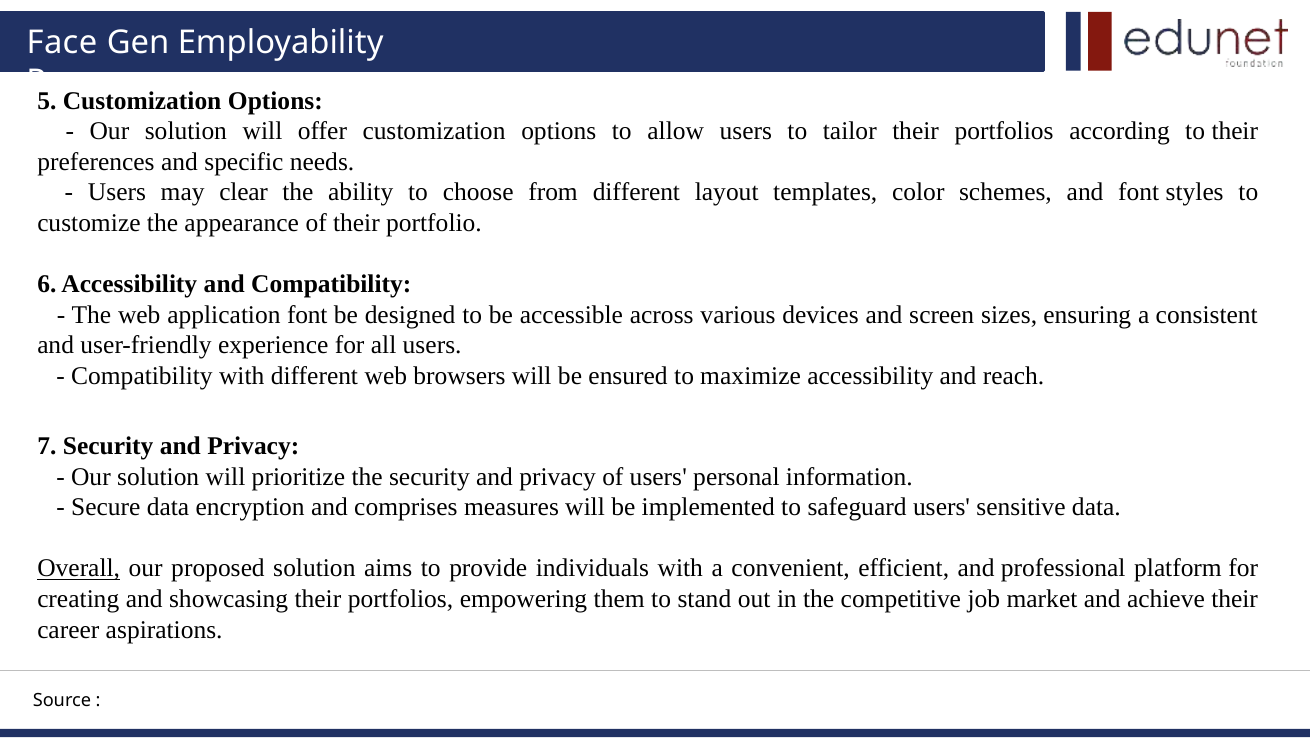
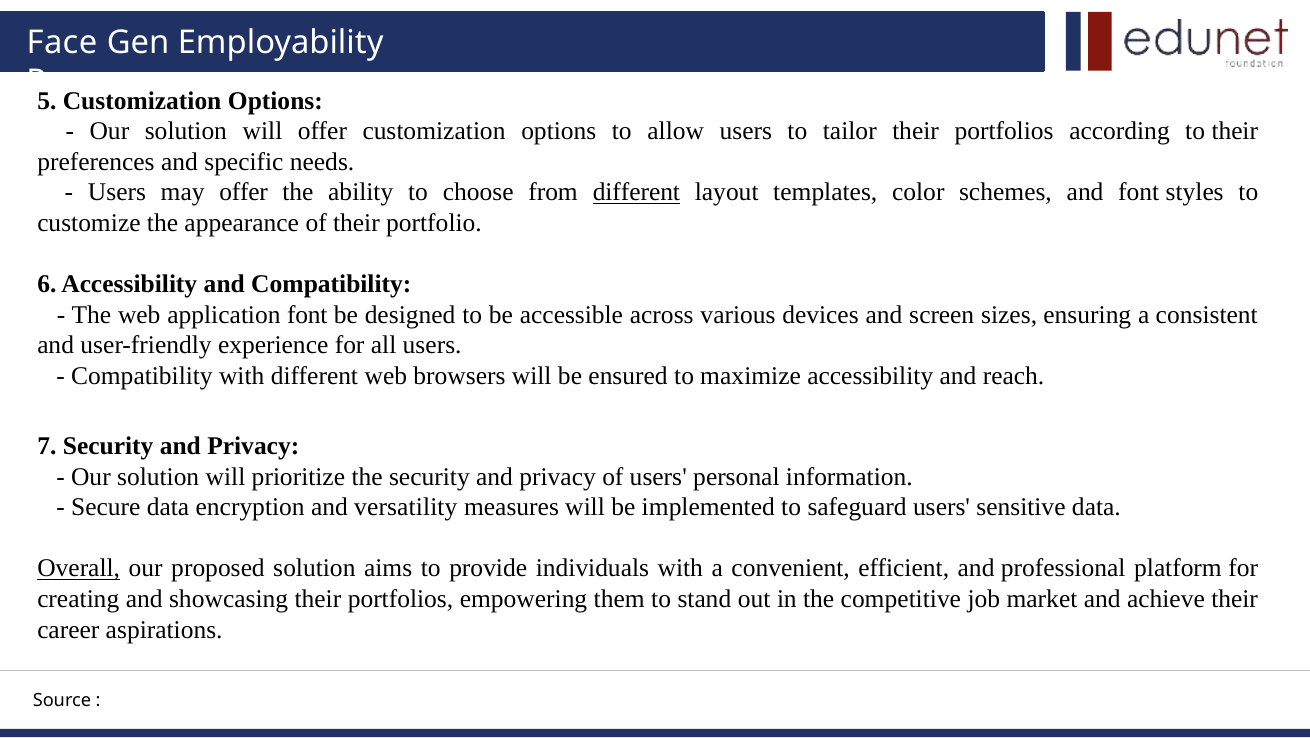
may clear: clear -> offer
different at (636, 193) underline: none -> present
comprises: comprises -> versatility
